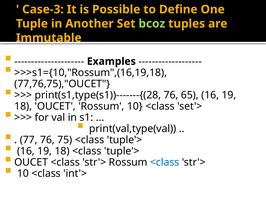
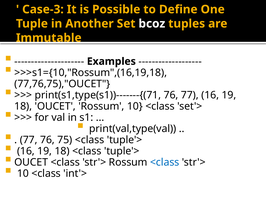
bcoz colour: light green -> white
print(s1,type(s1))-------{(28: print(s1,type(s1))-------{(28 -> print(s1,type(s1))-------{(71
76 65: 65 -> 77
